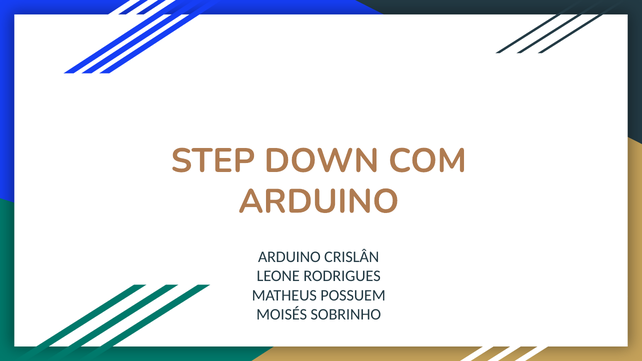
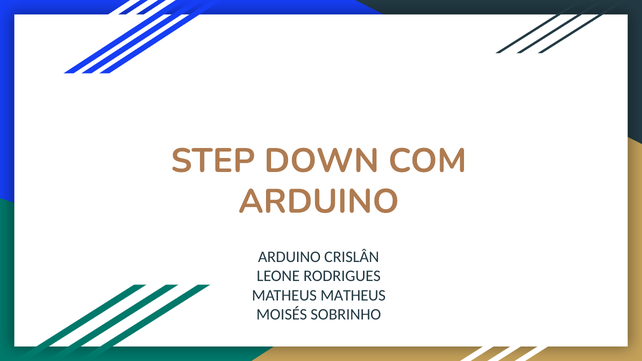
MATHEUS POSSUEM: POSSUEM -> MATHEUS
